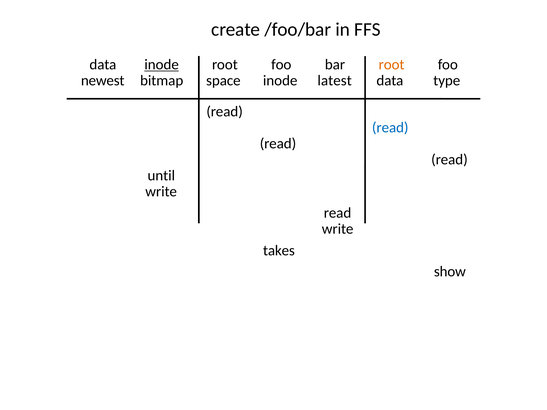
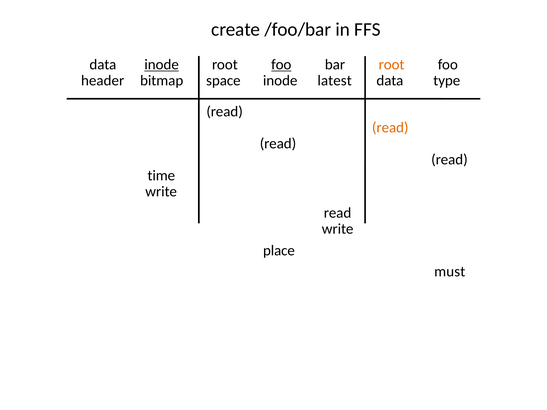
foo at (281, 65) underline: none -> present
newest: newest -> header
read at (390, 128) colour: blue -> orange
until: until -> time
takes: takes -> place
show: show -> must
